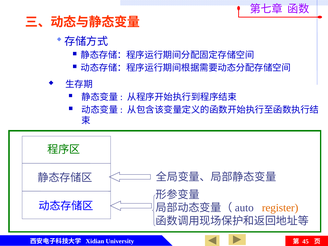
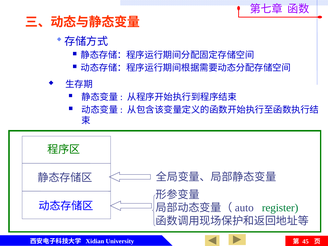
register colour: orange -> green
